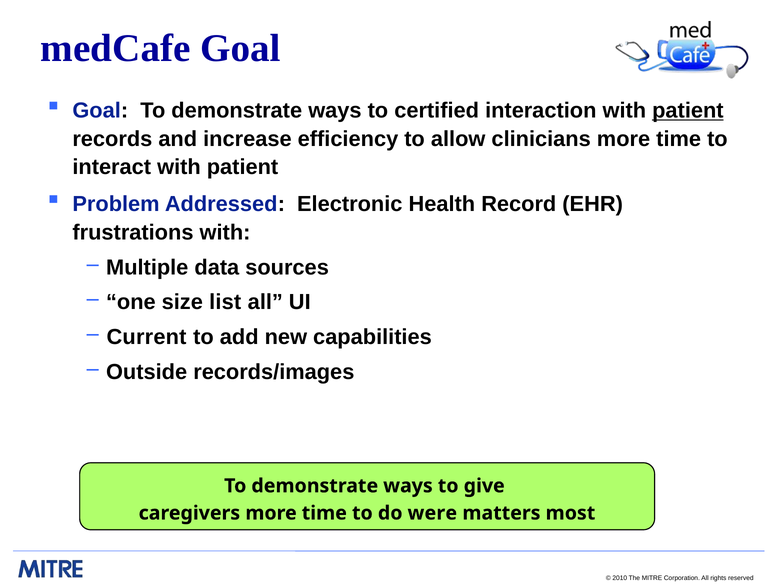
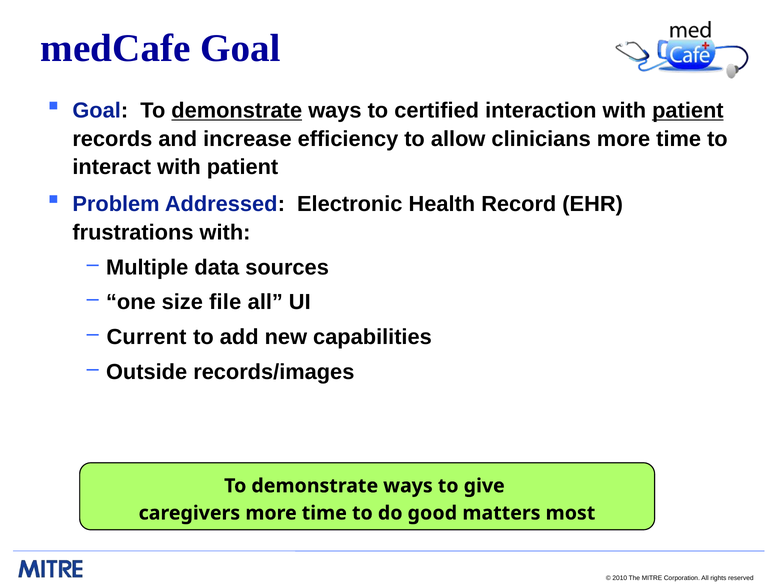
demonstrate at (237, 111) underline: none -> present
list: list -> file
were: were -> good
